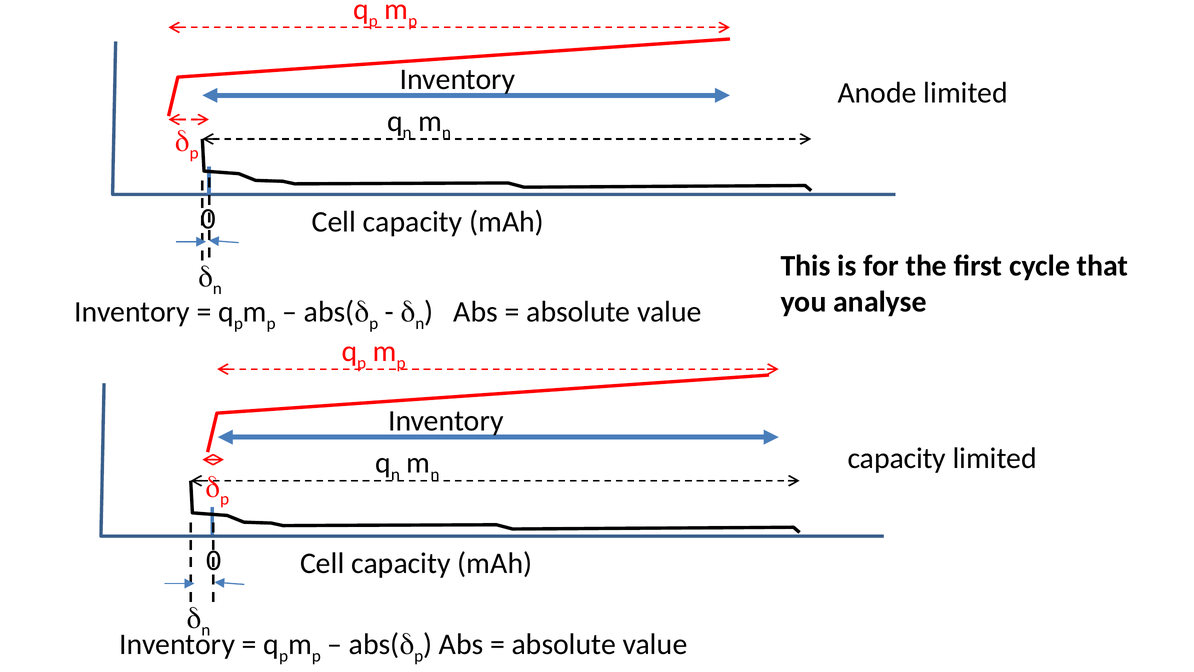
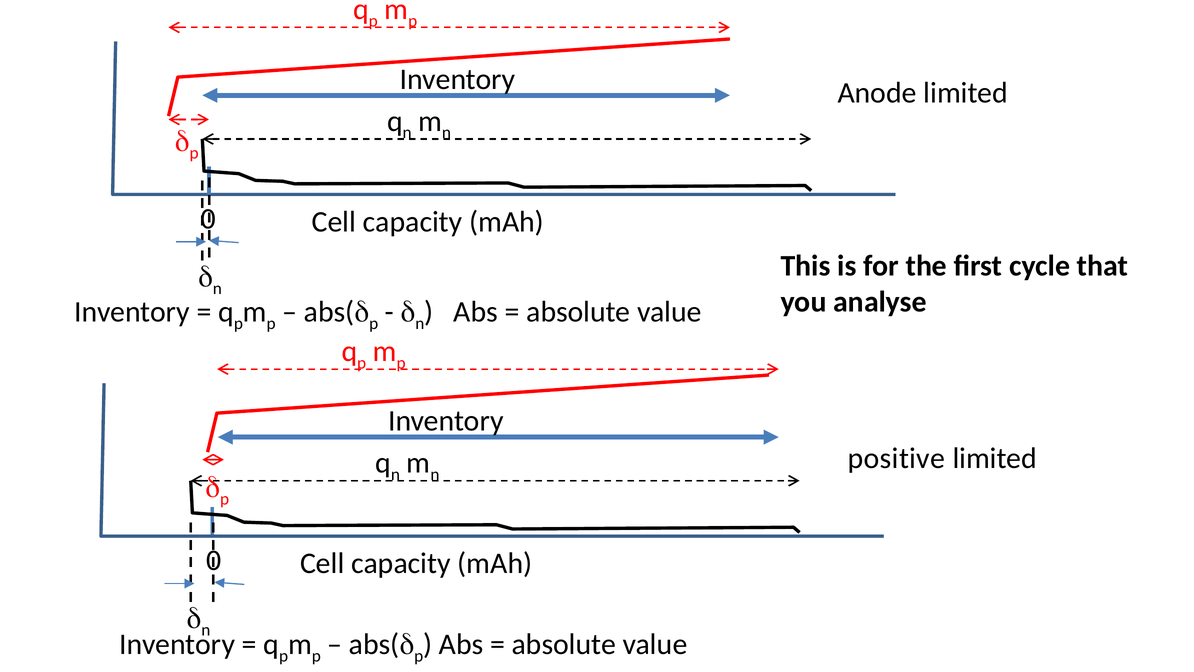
capacity at (897, 458): capacity -> positive
